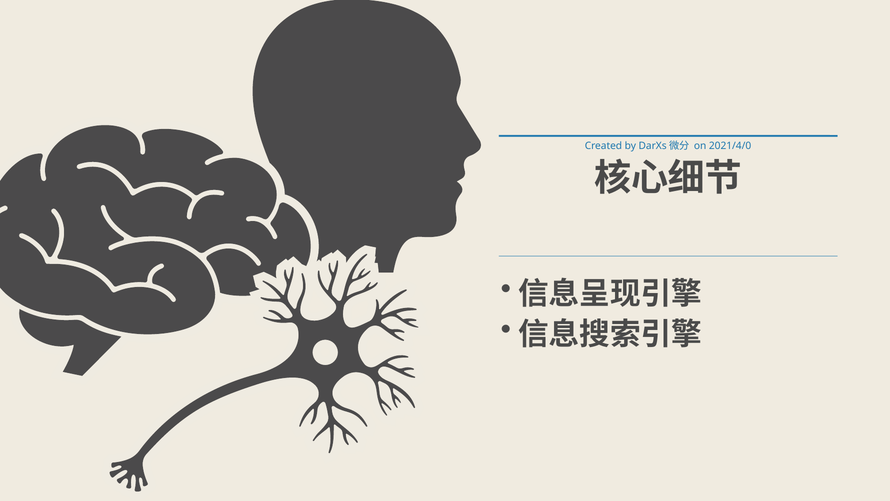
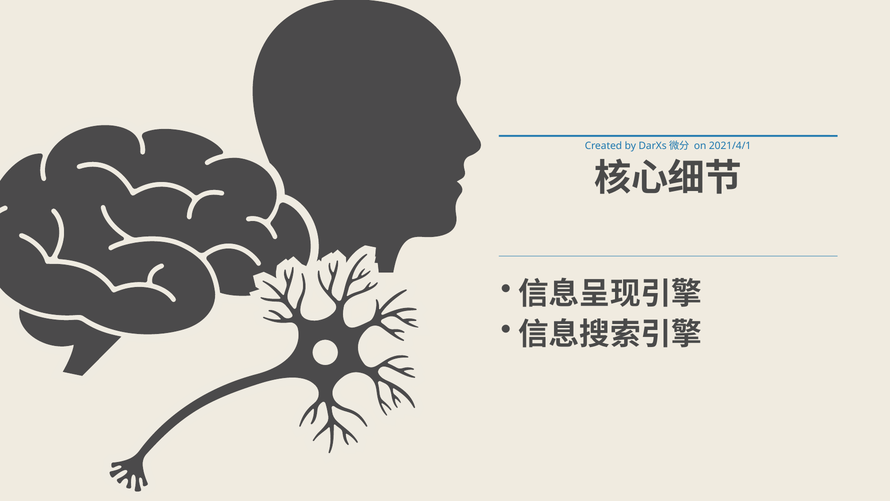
2021/4/0: 2021/4/0 -> 2021/4/1
